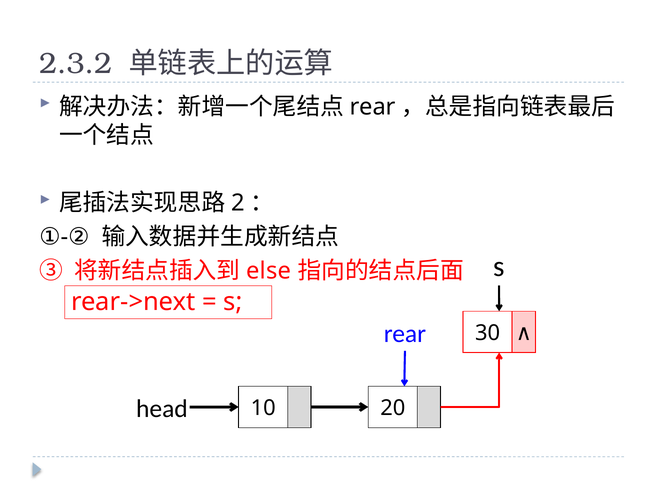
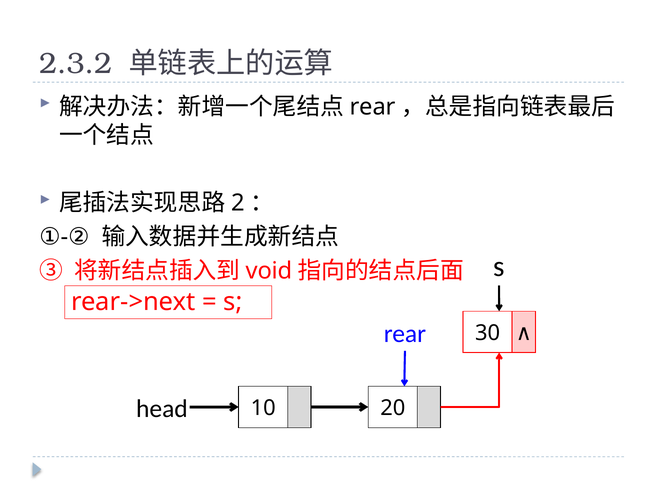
else: else -> void
